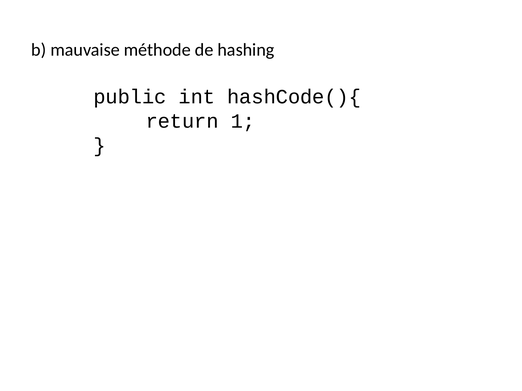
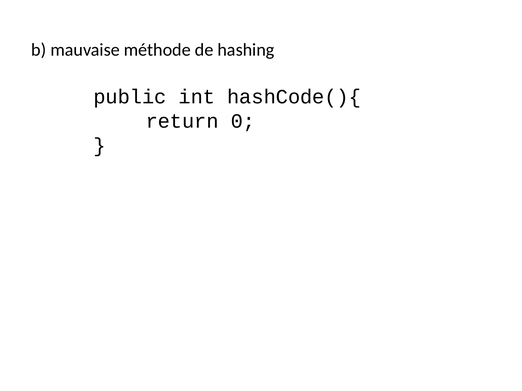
1: 1 -> 0
